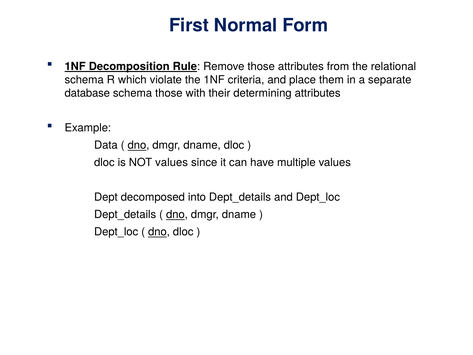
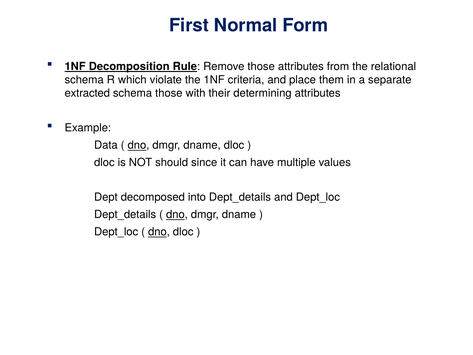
database: database -> extracted
NOT values: values -> should
